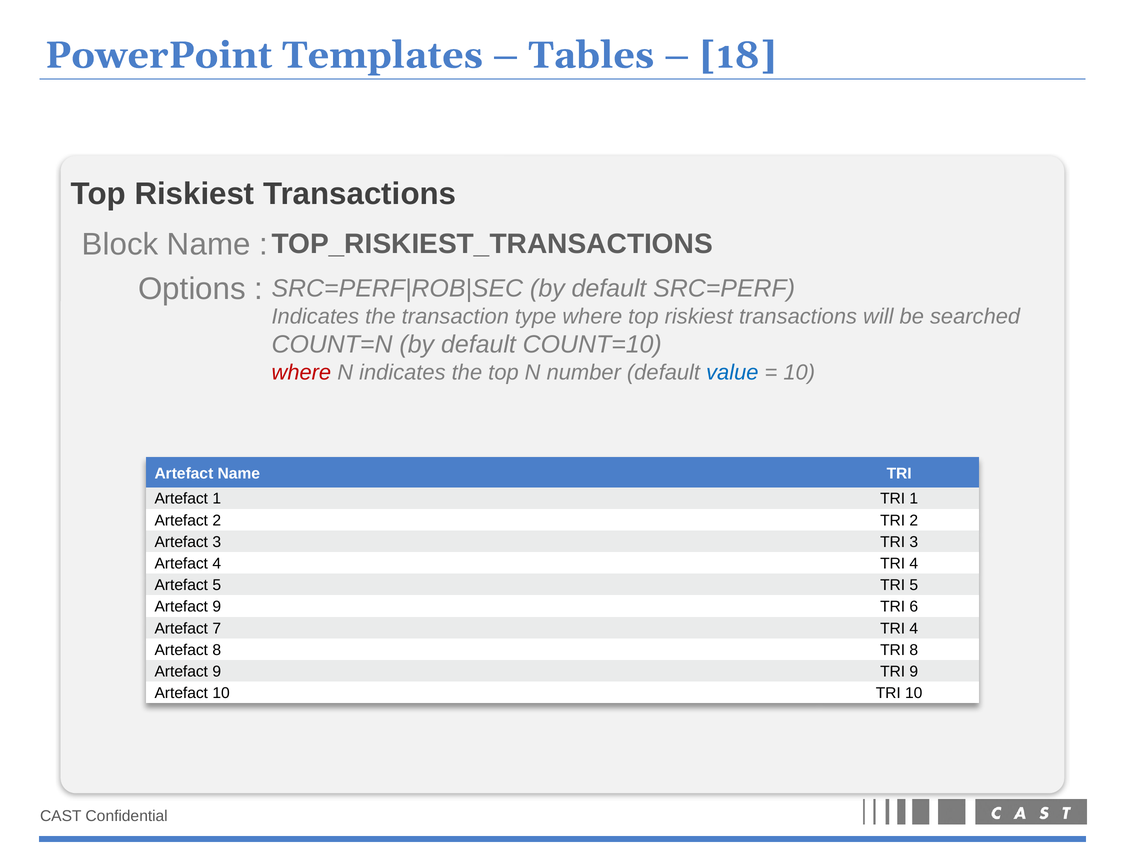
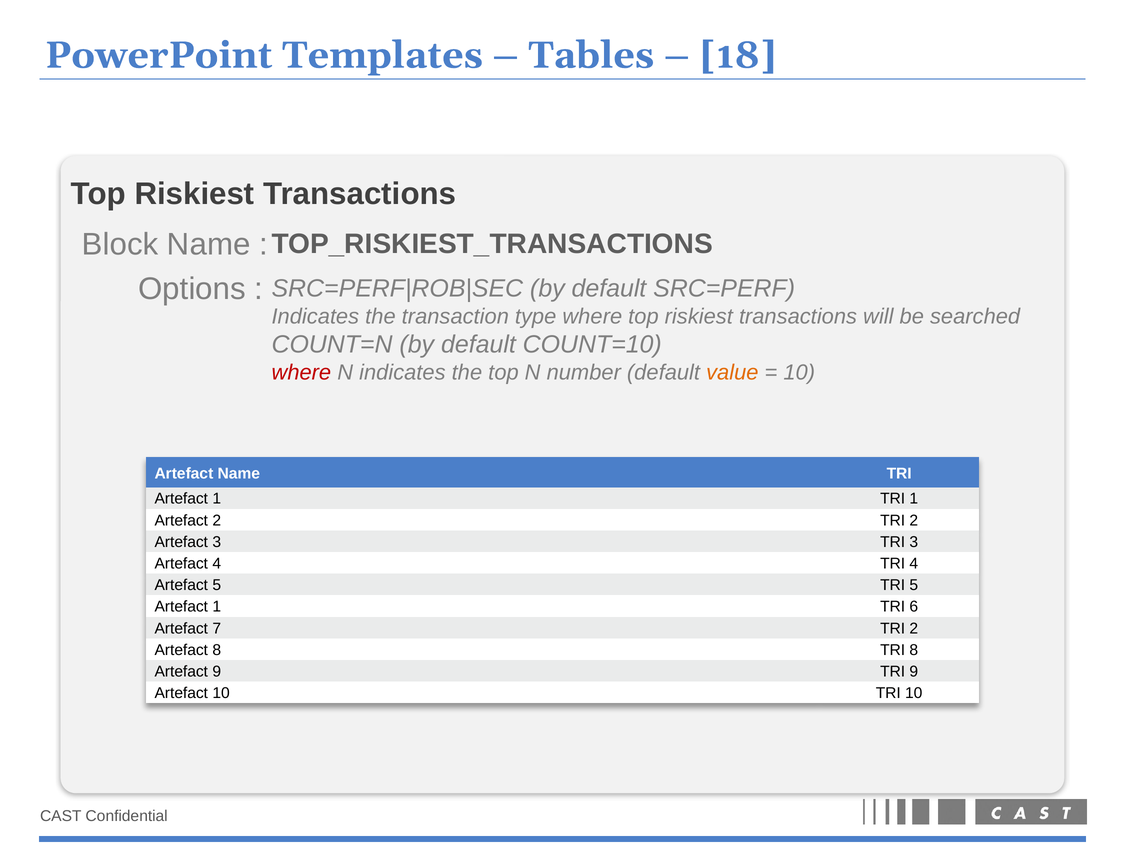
value colour: blue -> orange
9 at (217, 607): 9 -> 1
7 TRI 4: 4 -> 2
